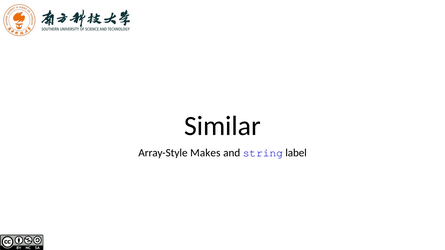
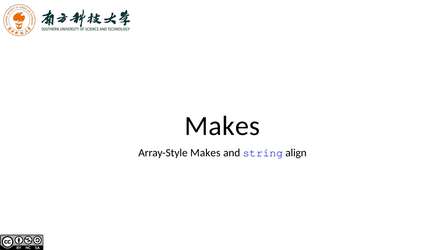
Similar at (222, 126): Similar -> Makes
label: label -> align
